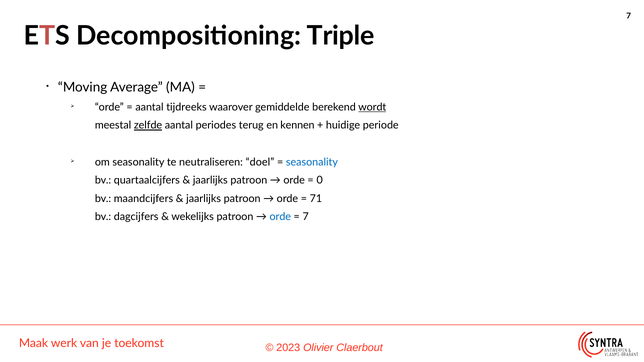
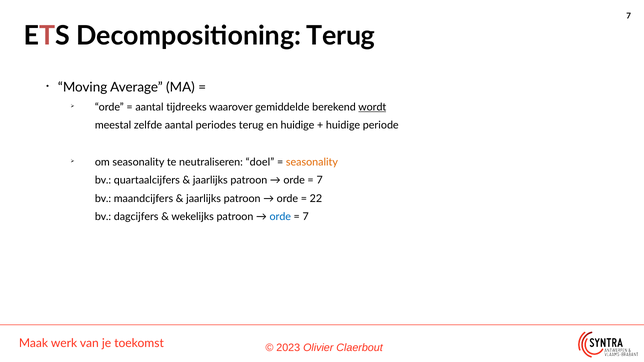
Decompositioning Triple: Triple -> Terug
zelfde underline: present -> none
en kennen: kennen -> huidige
seasonality at (312, 162) colour: blue -> orange
0 at (320, 180): 0 -> 7
71: 71 -> 22
